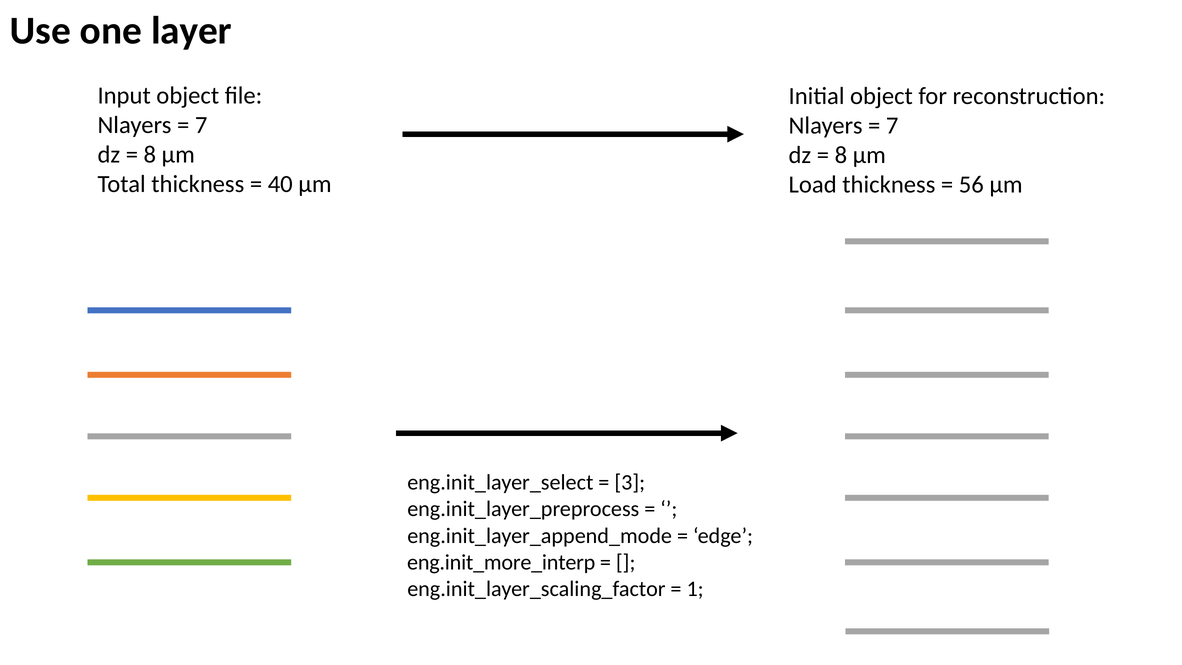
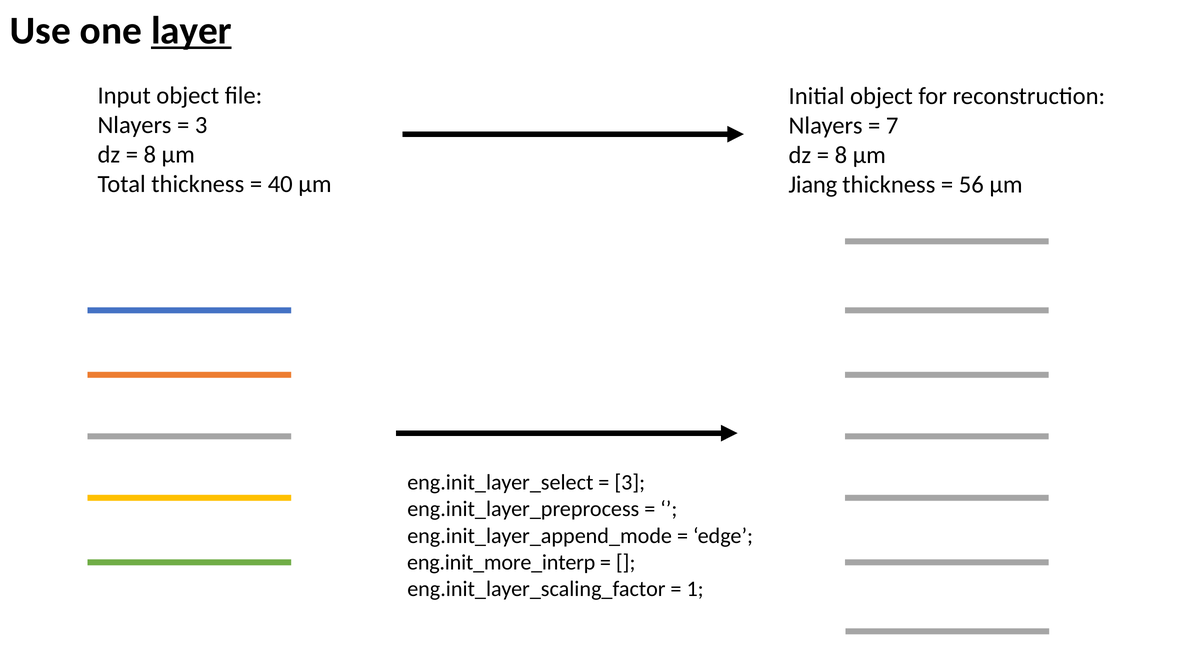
layer underline: none -> present
7 at (201, 125): 7 -> 3
Load: Load -> Jiang
